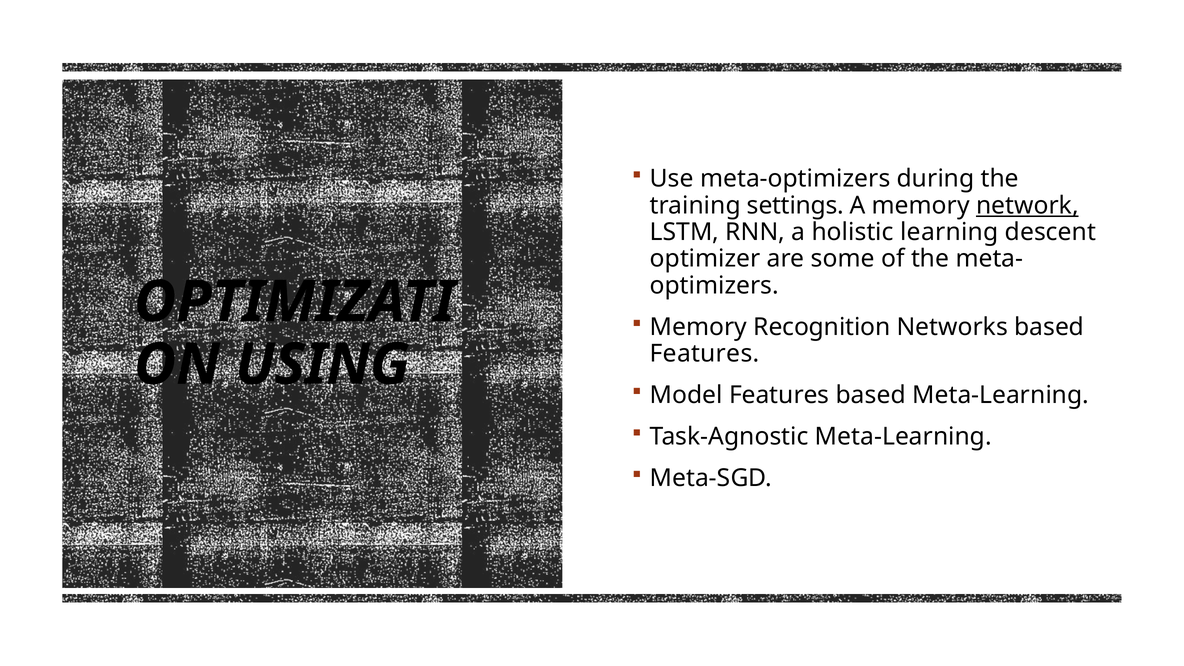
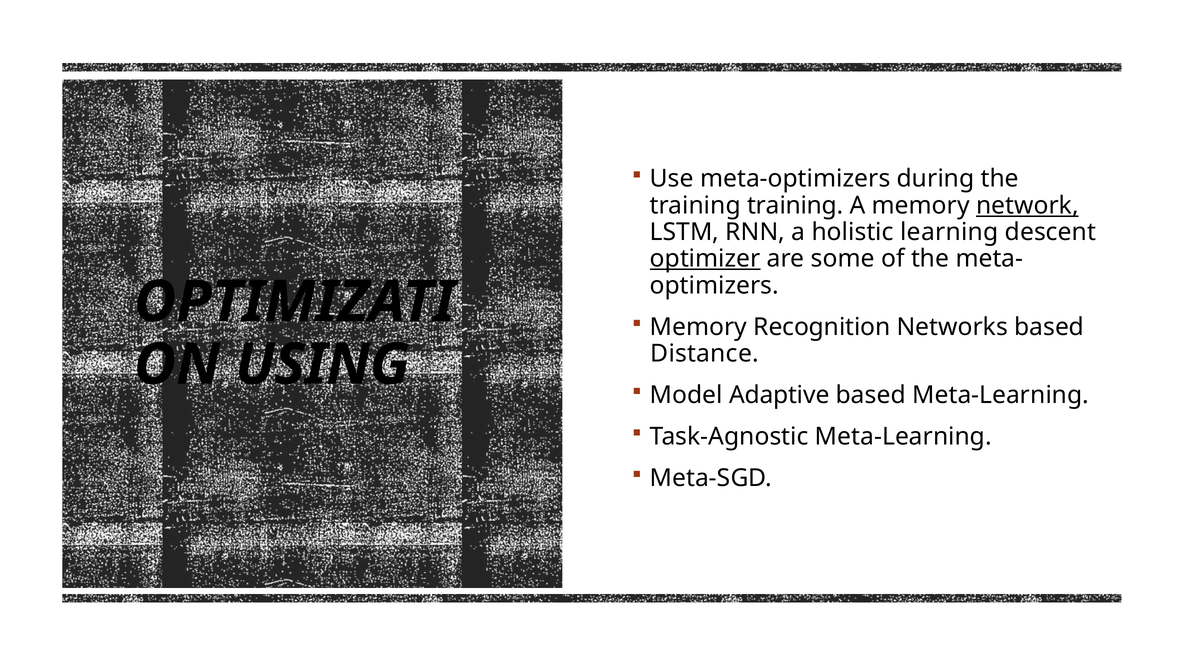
training settings: settings -> training
optimizer underline: none -> present
Features at (705, 354): Features -> Distance
Model Features: Features -> Adaptive
